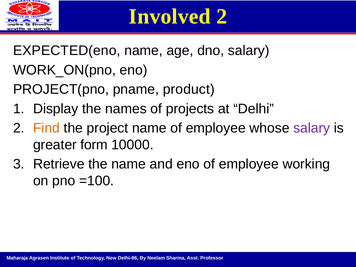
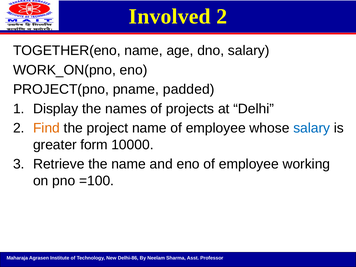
EXPECTED(eno: EXPECTED(eno -> TOGETHER(eno
product: product -> padded
salary at (312, 128) colour: purple -> blue
